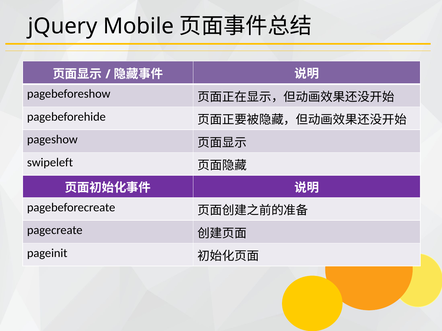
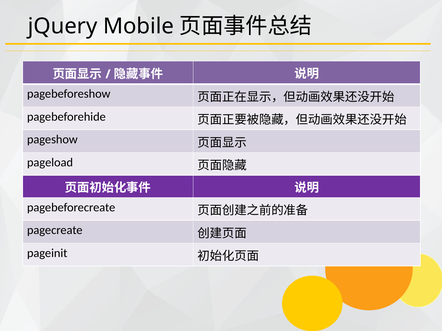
swipeleft: swipeleft -> pageload
